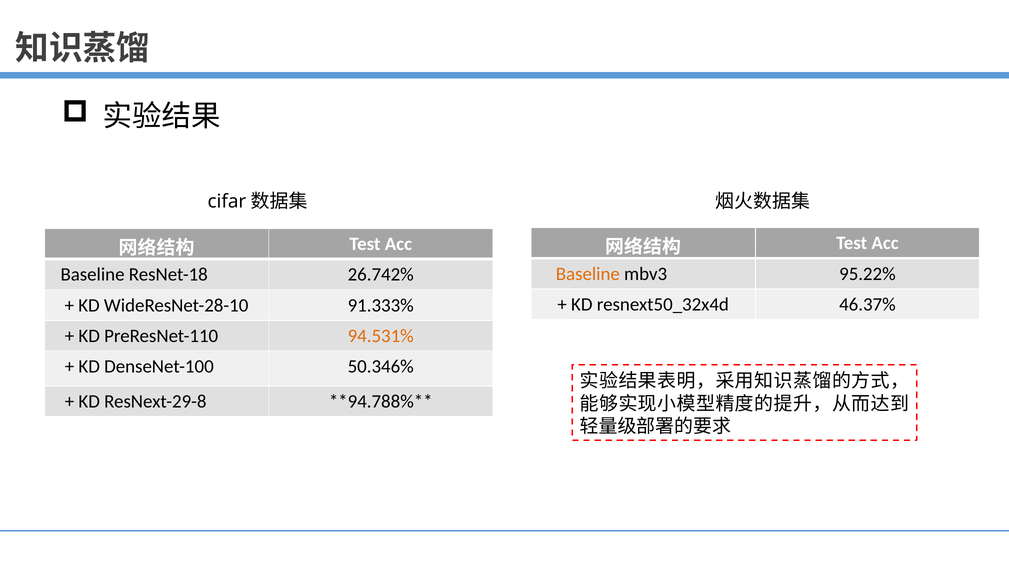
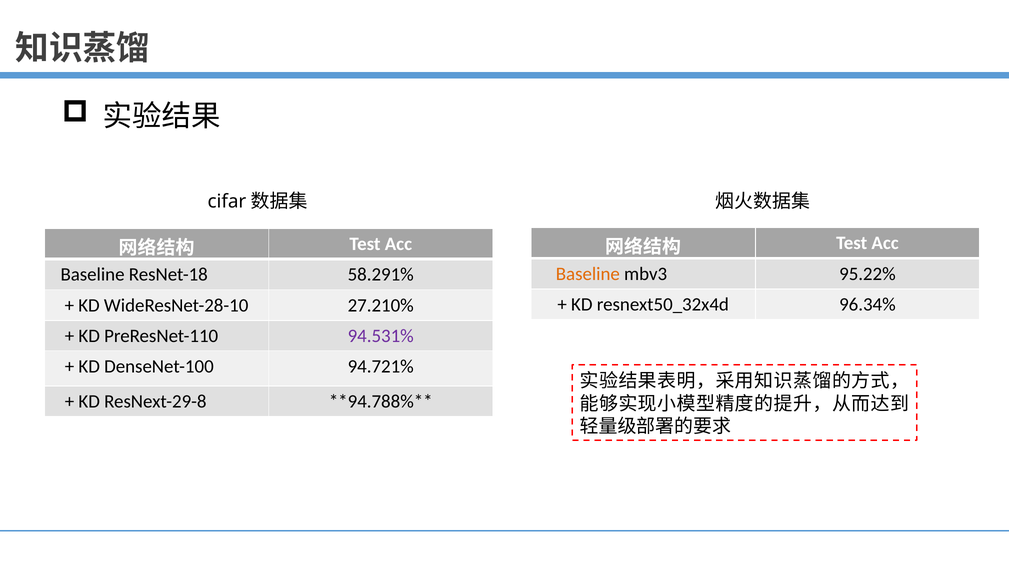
26.742%: 26.742% -> 58.291%
46.37%: 46.37% -> 96.34%
91.333%: 91.333% -> 27.210%
94.531% colour: orange -> purple
50.346%: 50.346% -> 94.721%
